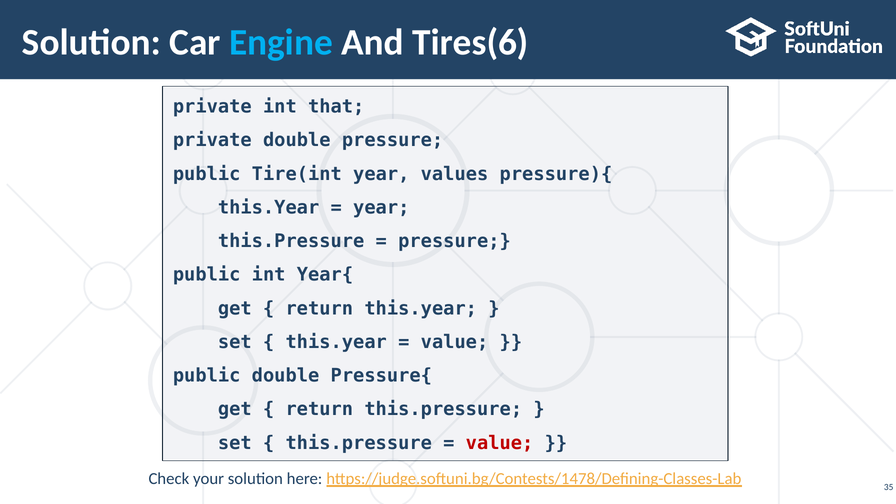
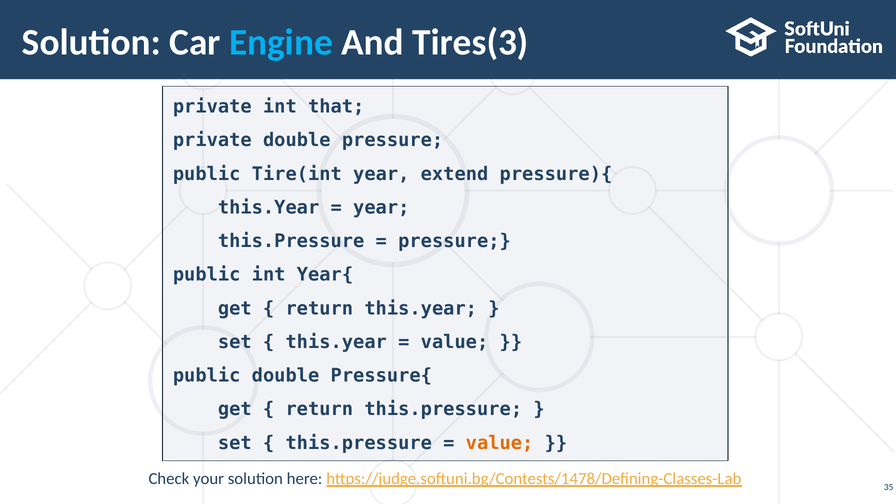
Tires(6: Tires(6 -> Tires(3
values: values -> extend
value at (500, 443) colour: red -> orange
